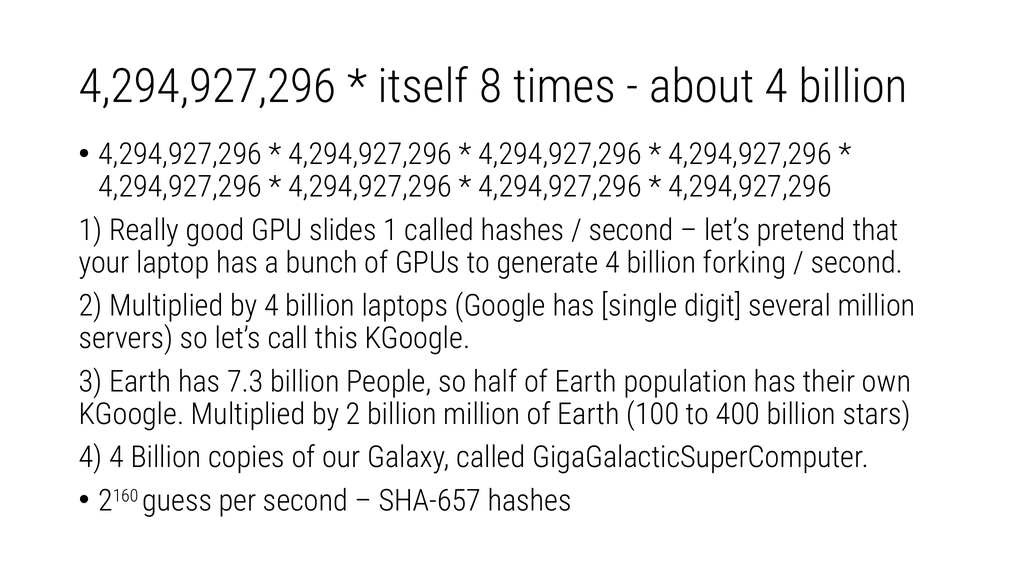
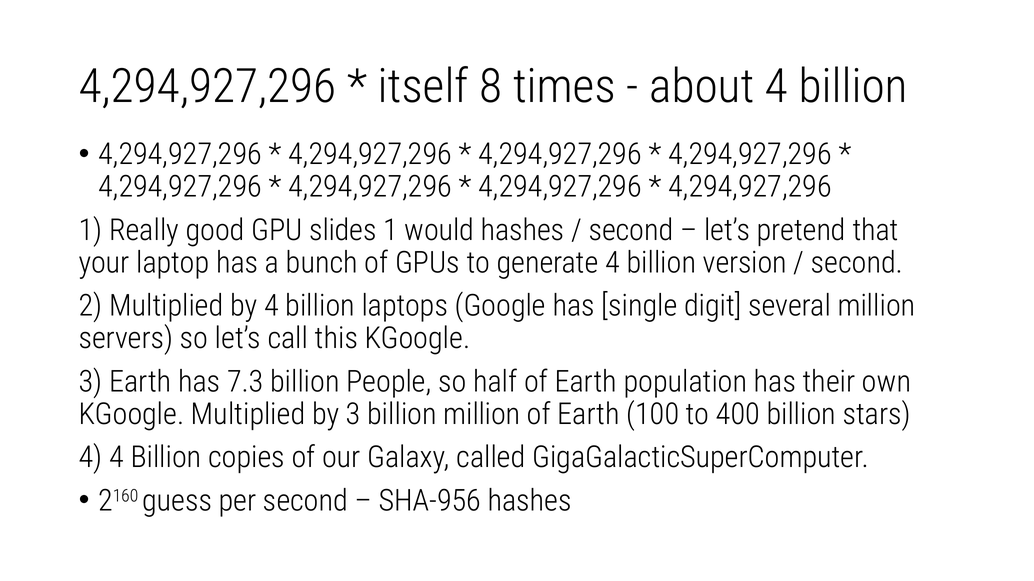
1 called: called -> would
forking: forking -> version
by 2: 2 -> 3
SHA-657: SHA-657 -> SHA-956
